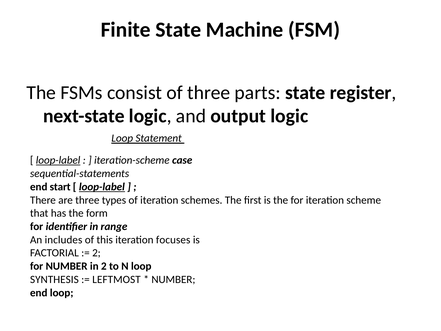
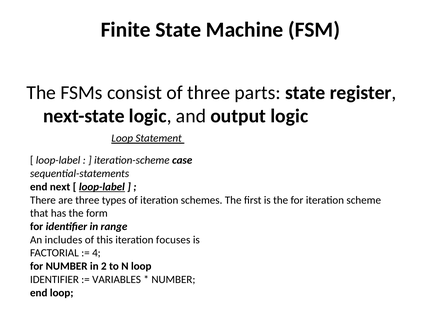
loop-label at (58, 160) underline: present -> none
start: start -> next
2 at (96, 253): 2 -> 4
SYNTHESIS at (54, 279): SYNTHESIS -> IDENTIFIER
LEFTMOST: LEFTMOST -> VARIABLES
